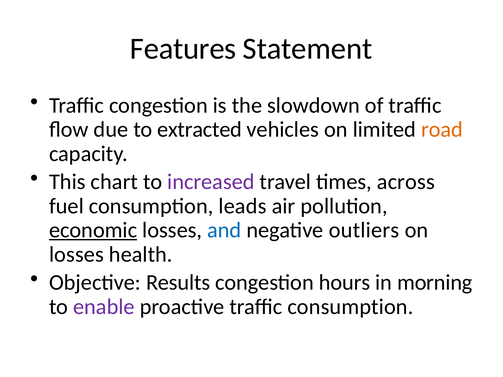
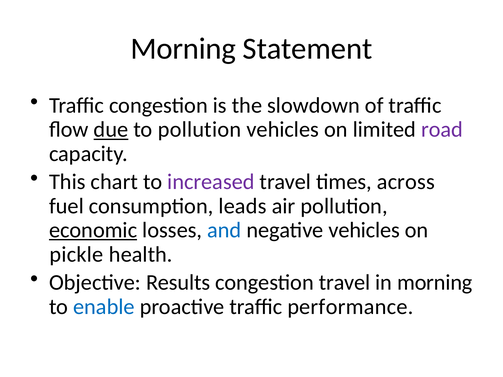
Features at (183, 49): Features -> Morning
due underline: none -> present
to extracted: extracted -> pollution
road colour: orange -> purple
negative outliers: outliers -> vehicles
losses at (76, 254): losses -> pickle
congestion hours: hours -> travel
enable colour: purple -> blue
traffic consumption: consumption -> performance
